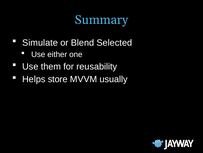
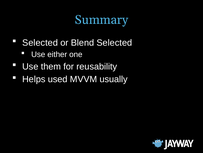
Simulate at (40, 43): Simulate -> Selected
store: store -> used
